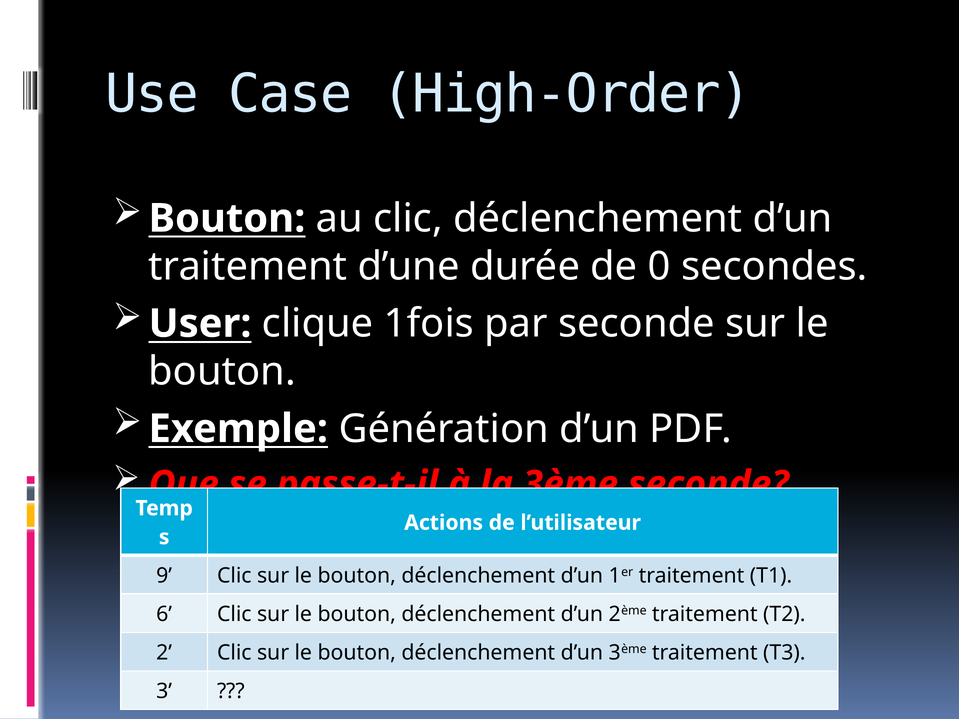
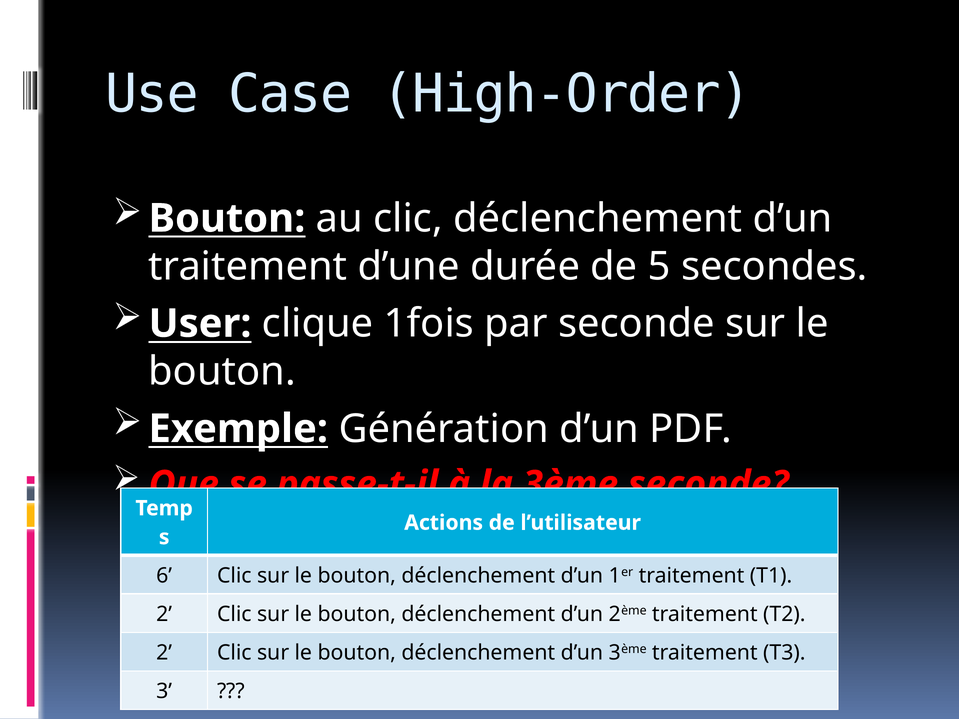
0: 0 -> 5
9: 9 -> 6
6 at (164, 614): 6 -> 2
